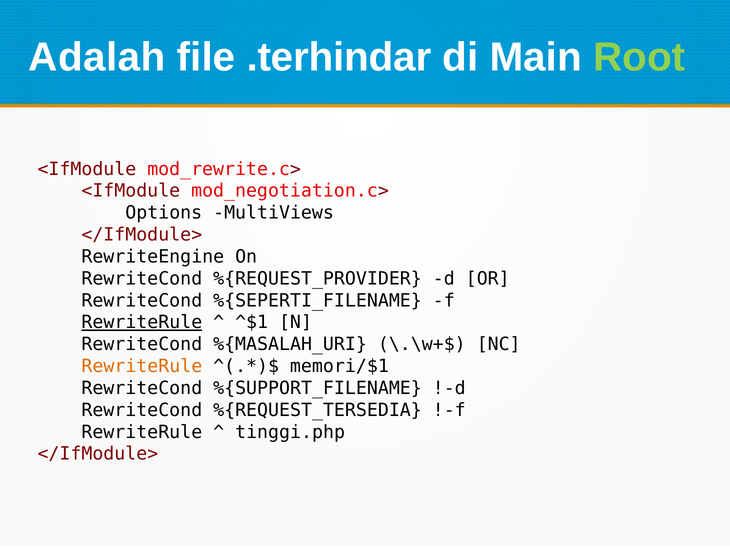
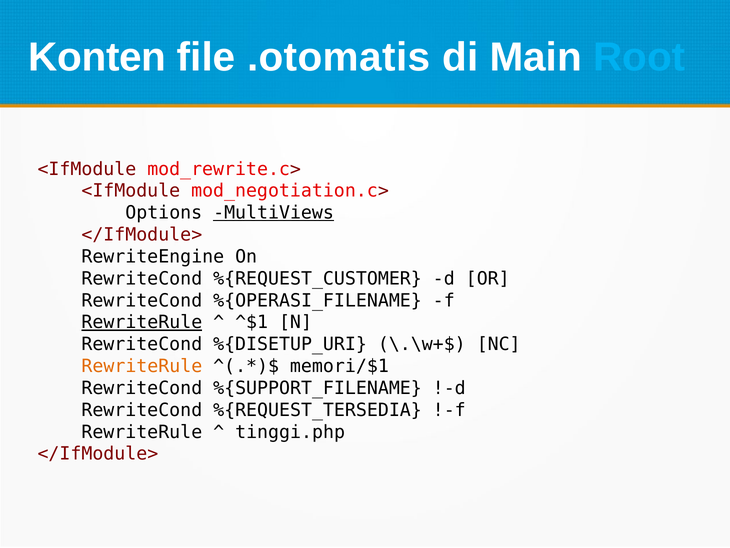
Adalah: Adalah -> Konten
.terhindar: .terhindar -> .otomatis
Root colour: light green -> light blue
MultiViews underline: none -> present
%{REQUEST_PROVIDER: %{REQUEST_PROVIDER -> %{REQUEST_CUSTOMER
%{SEPERTI_FILENAME: %{SEPERTI_FILENAME -> %{OPERASI_FILENAME
%{MASALAH_URI: %{MASALAH_URI -> %{DISETUP_URI
